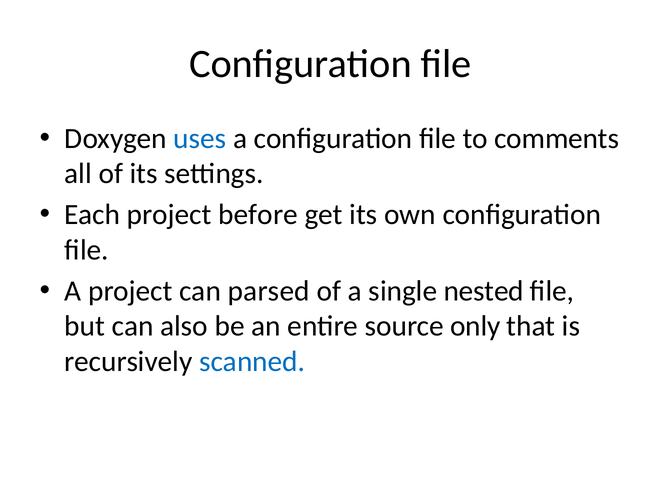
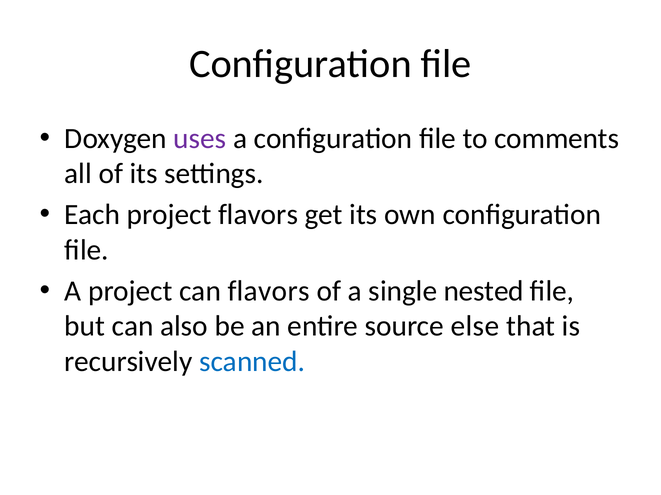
uses colour: blue -> purple
project before: before -> flavors
can parsed: parsed -> flavors
only: only -> else
